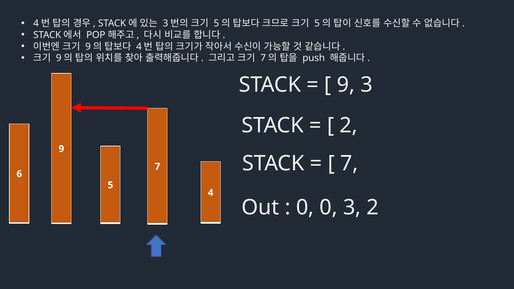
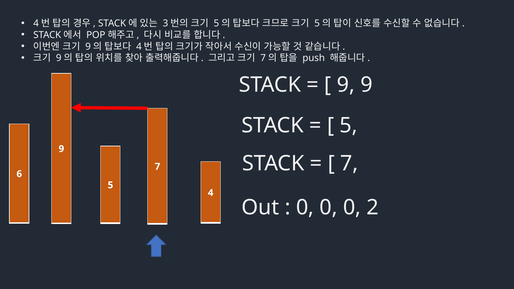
9 3: 3 -> 9
2 at (349, 125): 2 -> 5
0 0 3: 3 -> 0
